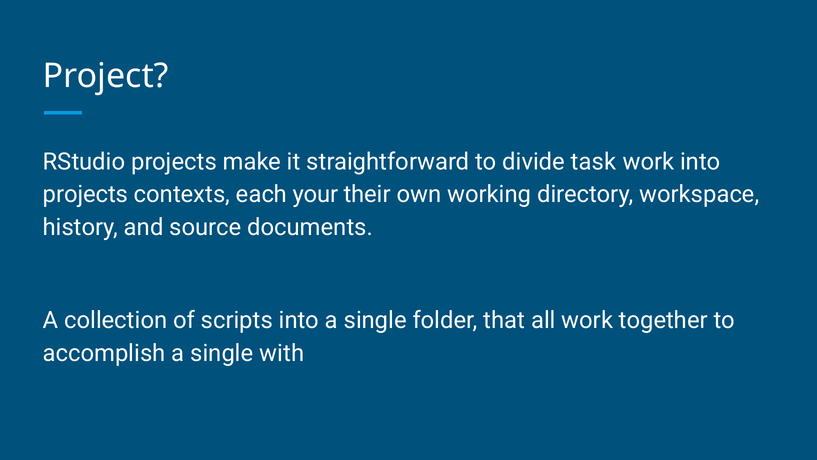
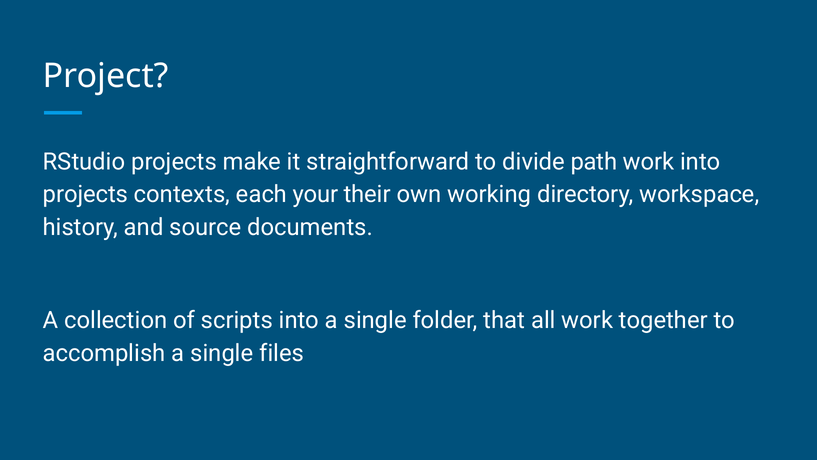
task: task -> path
with: with -> files
